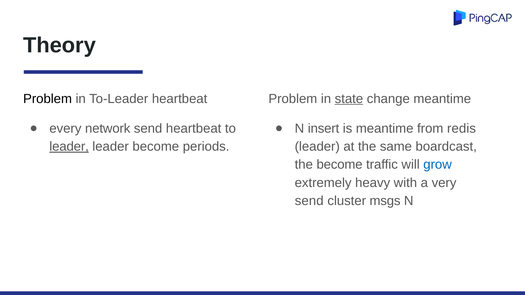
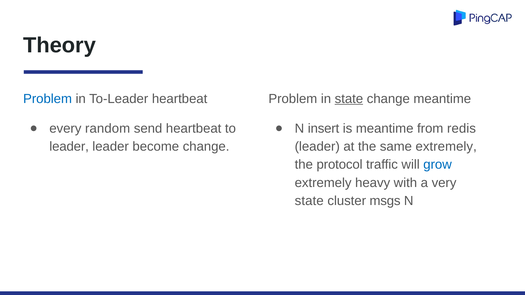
Problem at (48, 99) colour: black -> blue
network: network -> random
leader at (69, 147) underline: present -> none
become periods: periods -> change
same boardcast: boardcast -> extremely
the become: become -> protocol
send at (309, 201): send -> state
